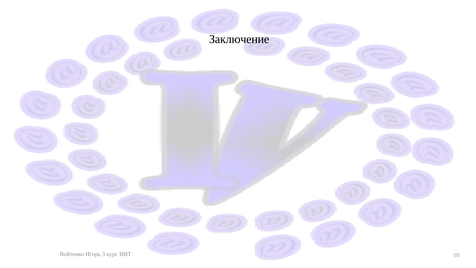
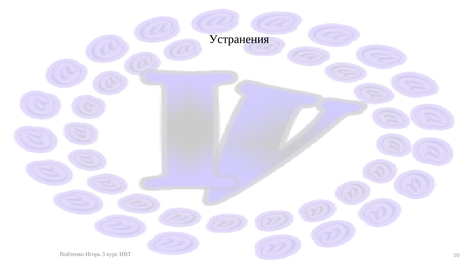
Заключение: Заключение -> Устранения
